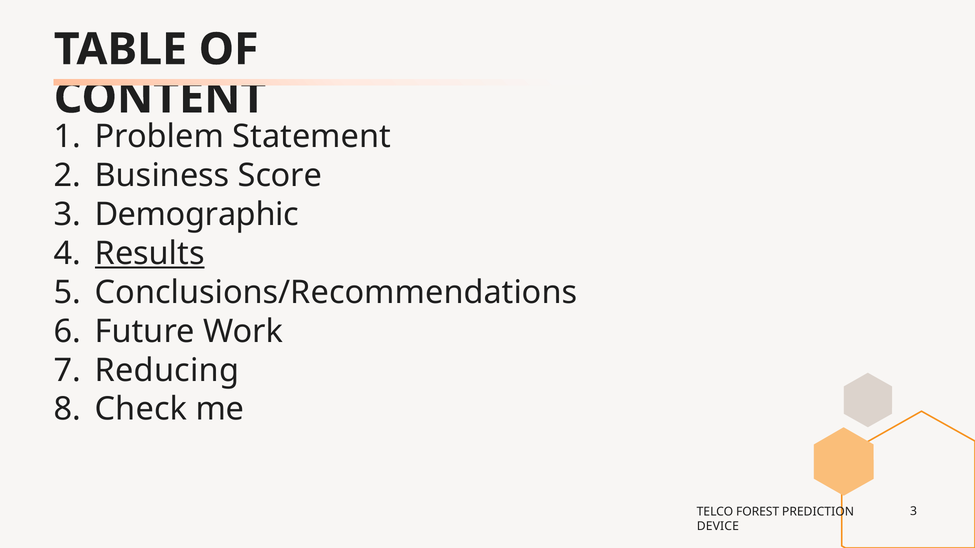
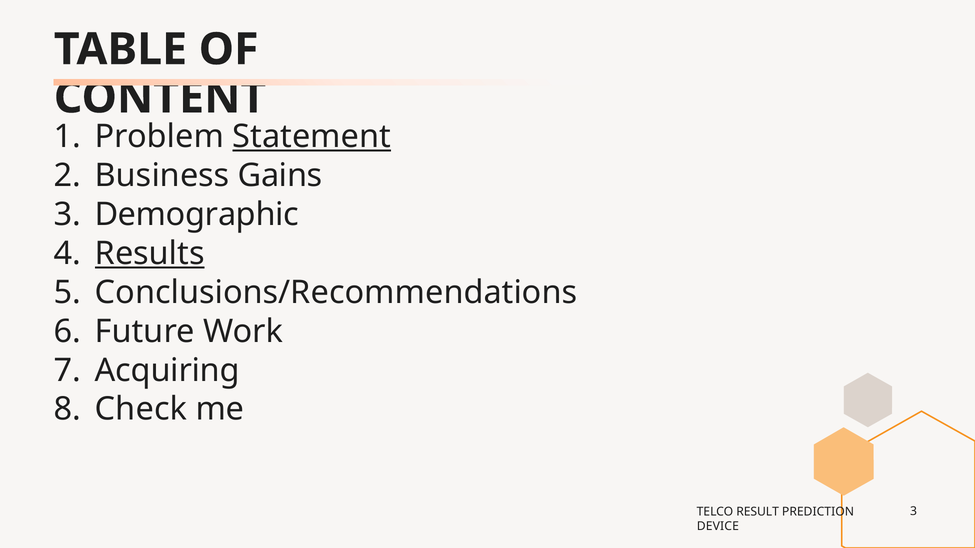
Statement underline: none -> present
Score: Score -> Gains
Reducing: Reducing -> Acquiring
FOREST: FOREST -> RESULT
